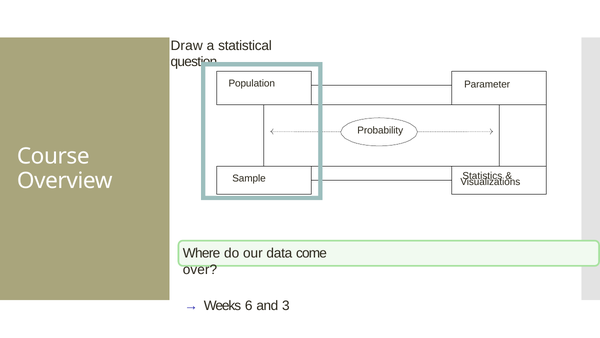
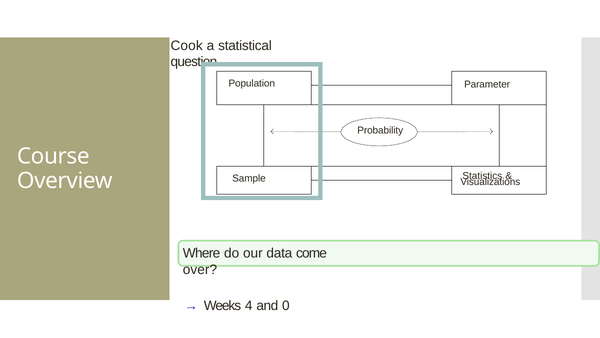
Draw: Draw -> Cook
6: 6 -> 4
3: 3 -> 0
